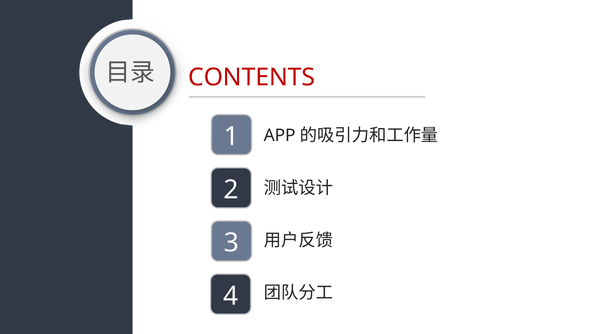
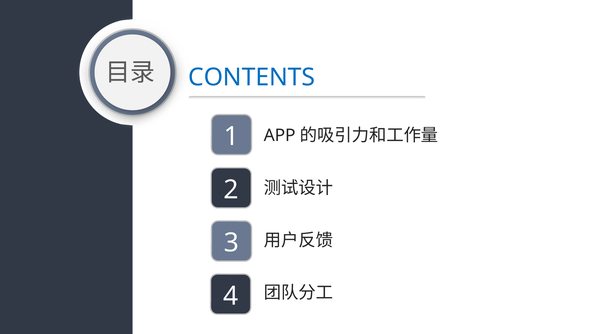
CONTENTS colour: red -> blue
